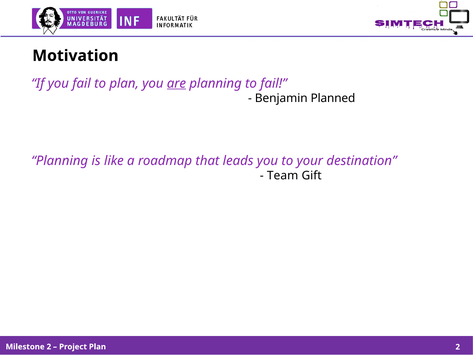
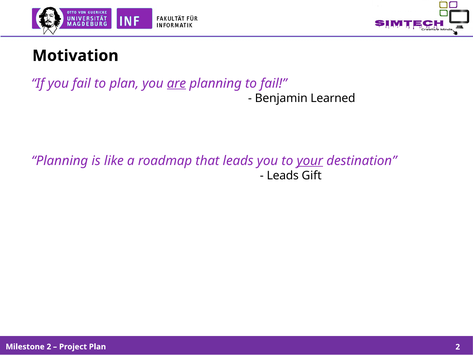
Planned: Planned -> Learned
your underline: none -> present
Team at (283, 175): Team -> Leads
